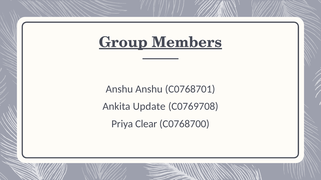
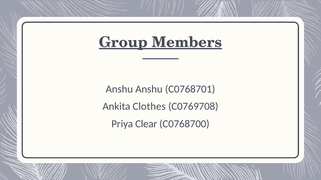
Update: Update -> Clothes
